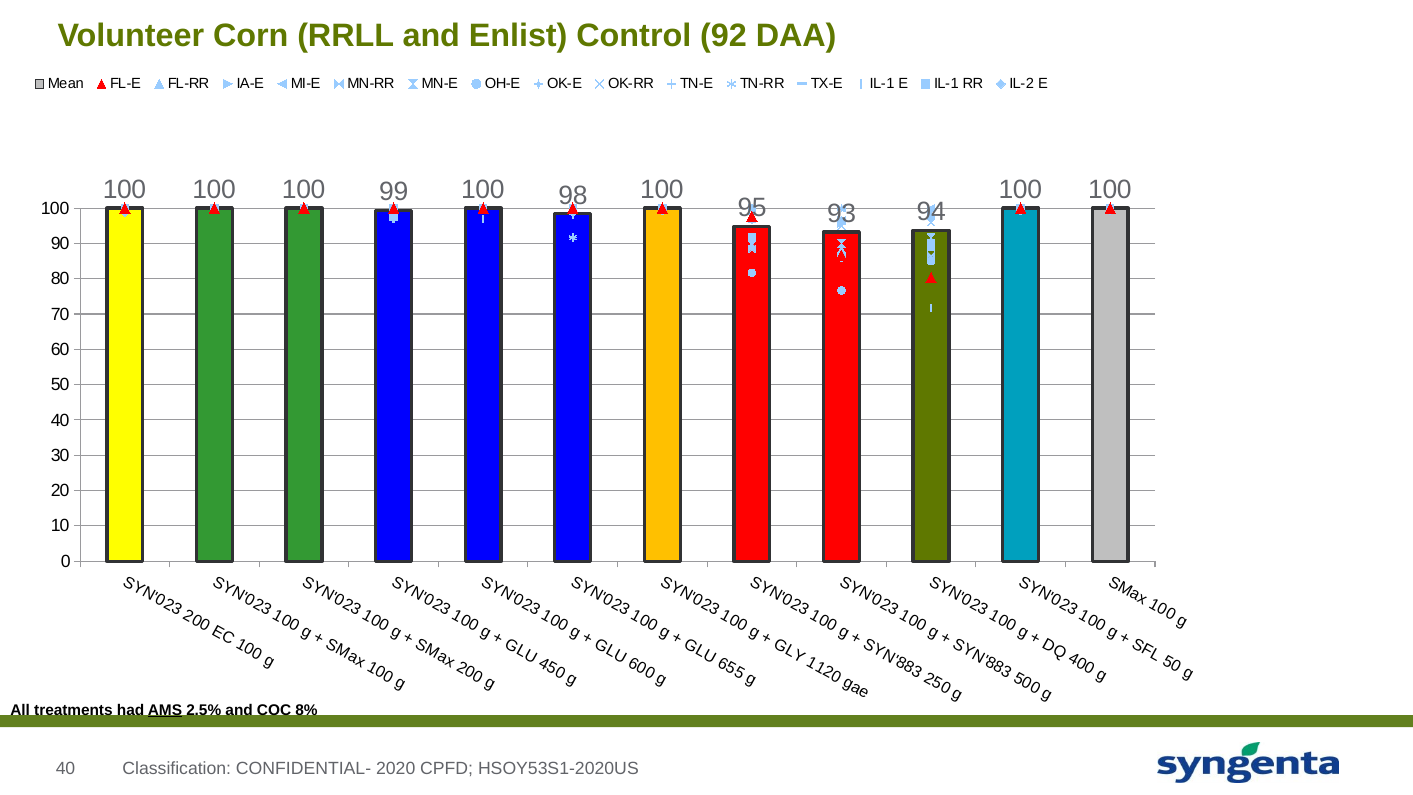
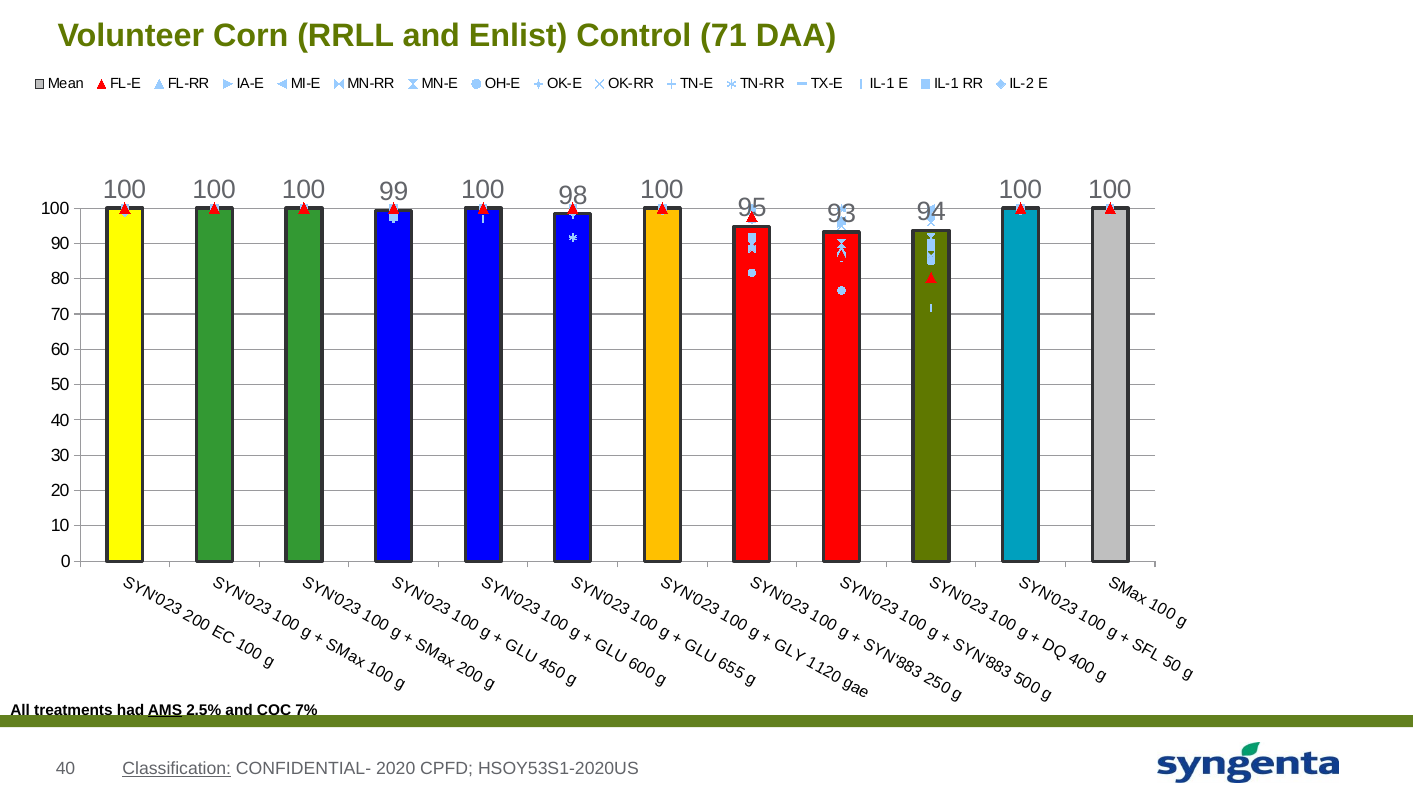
92: 92 -> 71
8%: 8% -> 7%
Classification underline: none -> present
